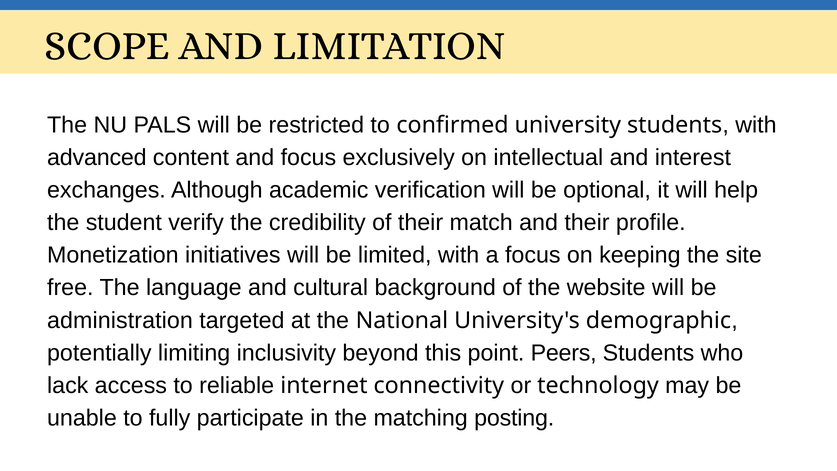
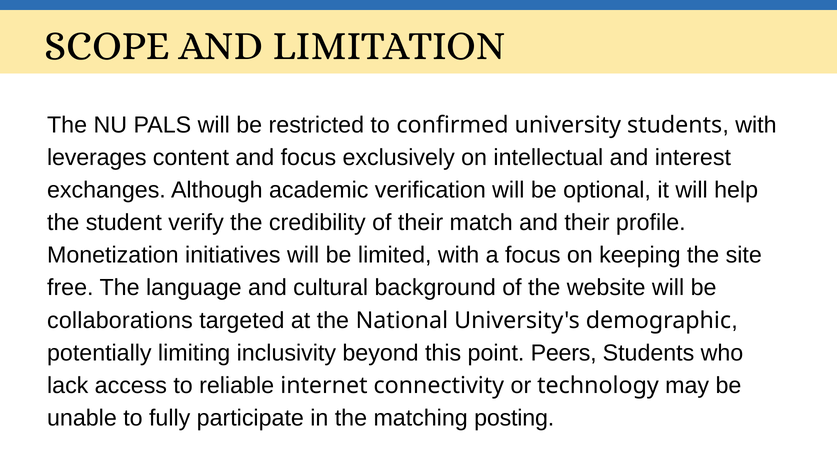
advanced: advanced -> leverages
administration: administration -> collaborations
